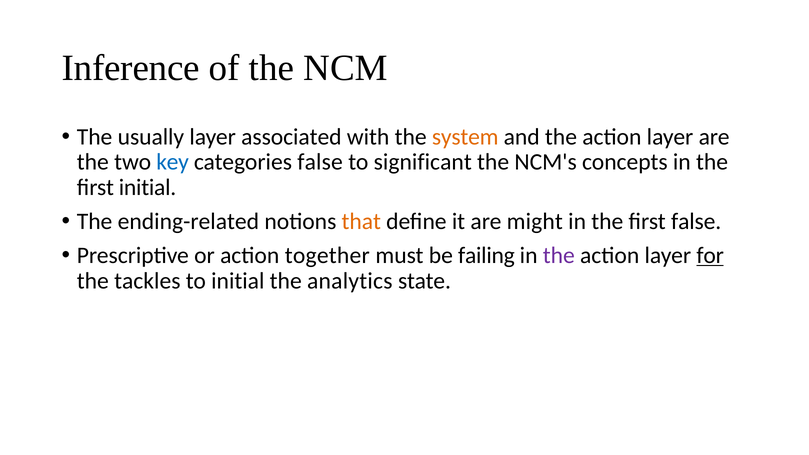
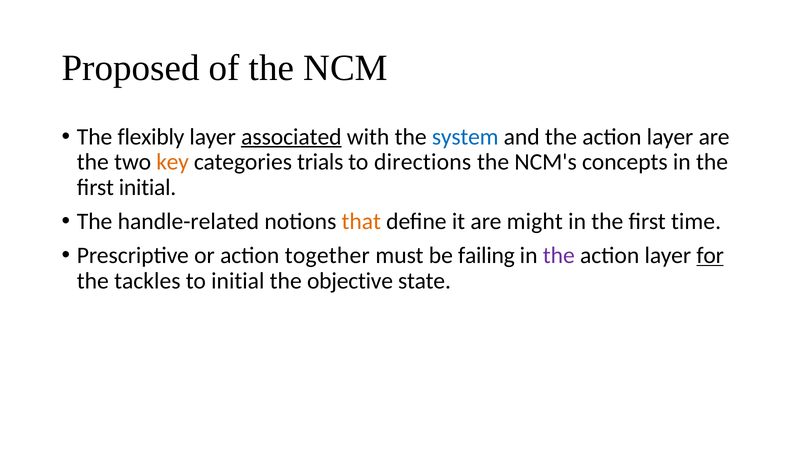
Inference: Inference -> Proposed
usually: usually -> flexibly
associated underline: none -> present
system colour: orange -> blue
key colour: blue -> orange
categories false: false -> trials
significant: significant -> directions
ending-related: ending-related -> handle-related
first false: false -> time
analytics: analytics -> objective
